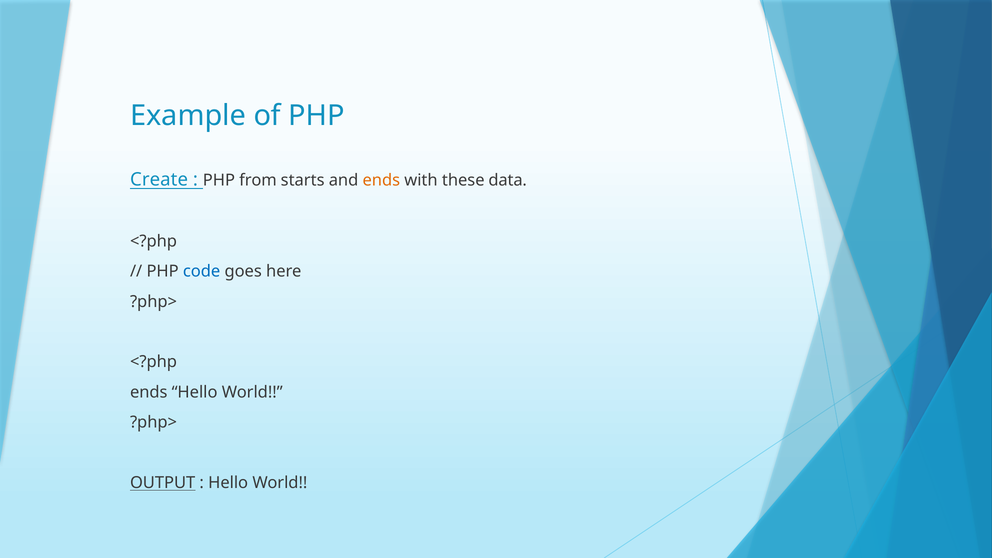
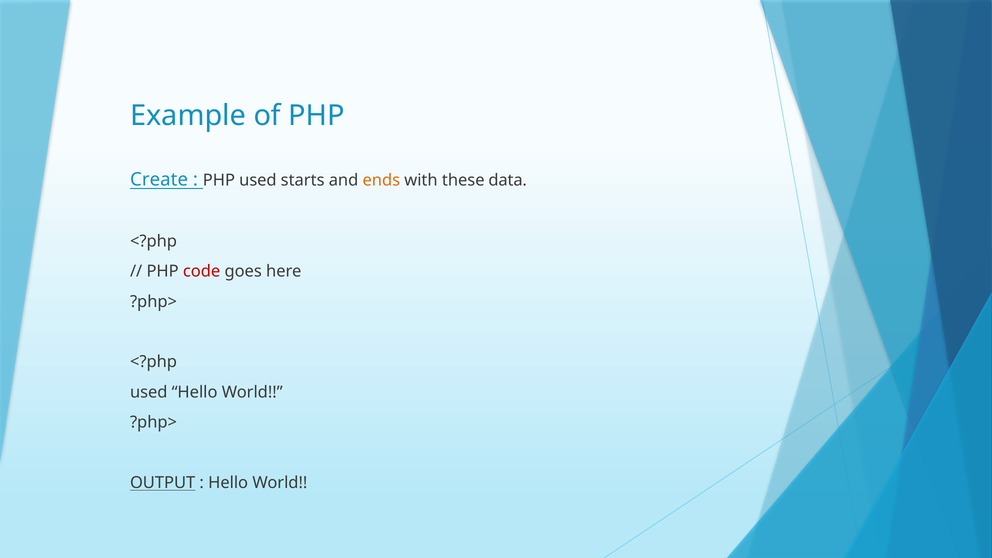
PHP from: from -> used
code colour: blue -> red
ends at (149, 392): ends -> used
